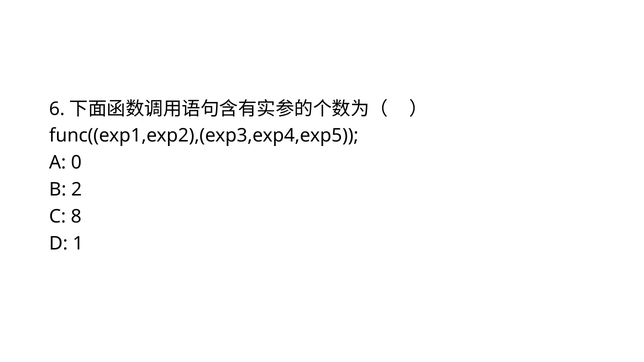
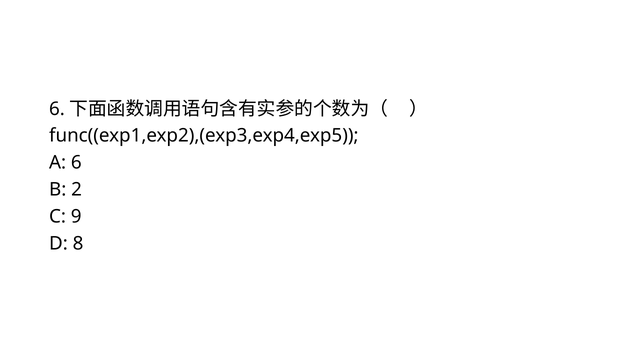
A 0: 0 -> 6
8: 8 -> 9
1: 1 -> 8
